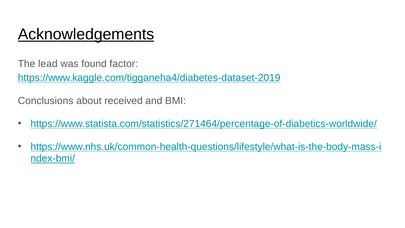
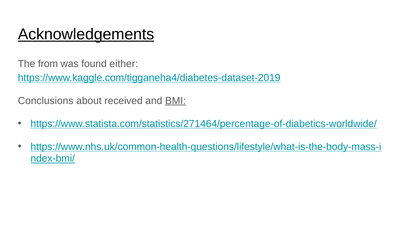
lead: lead -> from
factor: factor -> either
BMI underline: none -> present
